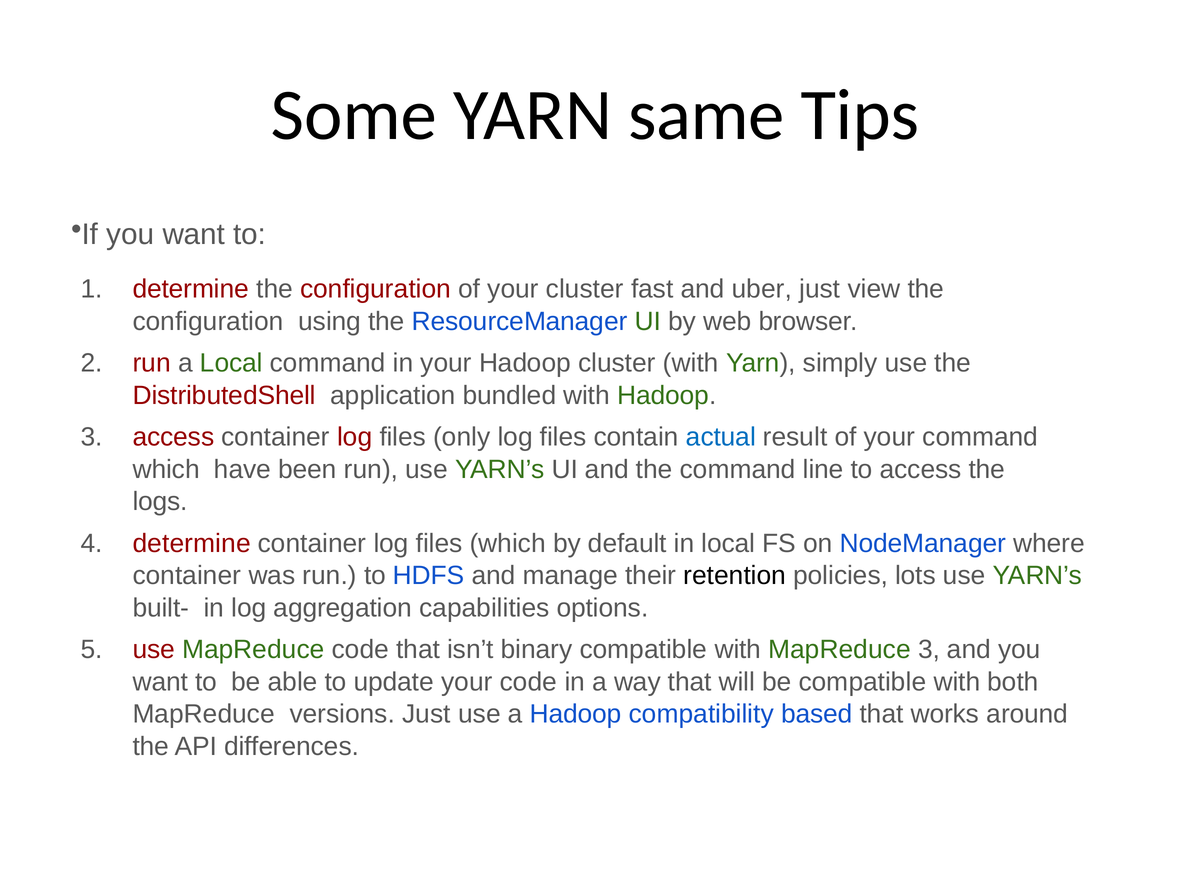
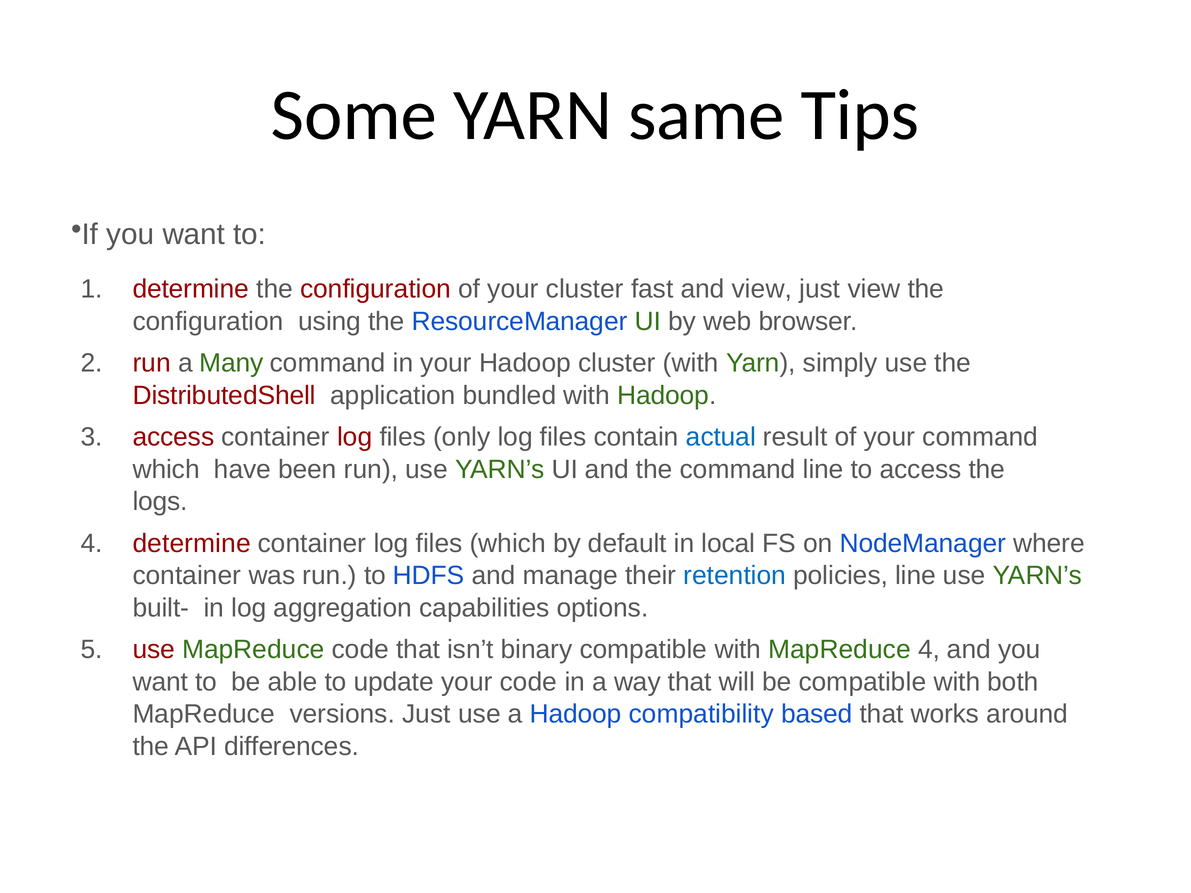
and uber: uber -> view
a Local: Local -> Many
retention colour: black -> blue
policies lots: lots -> line
MapReduce 3: 3 -> 4
